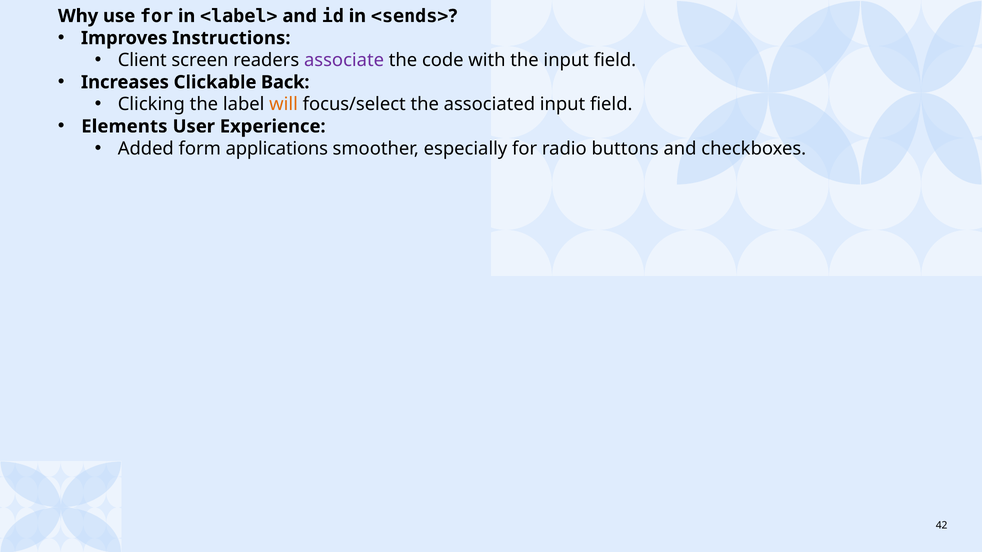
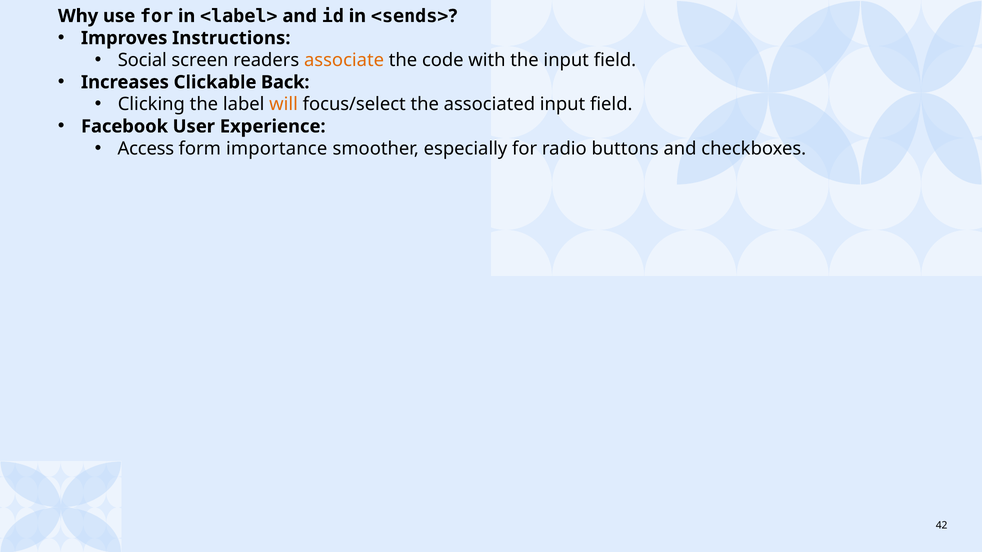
Client: Client -> Social
associate colour: purple -> orange
Elements: Elements -> Facebook
Added: Added -> Access
applications: applications -> importance
